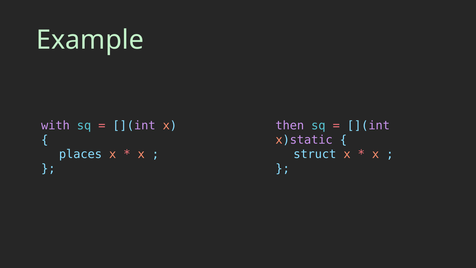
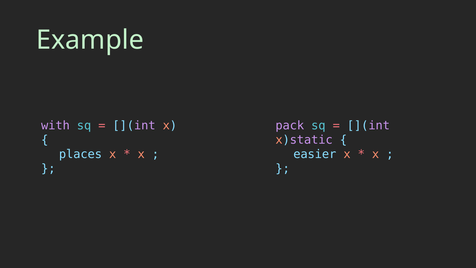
then: then -> pack
struct: struct -> easier
